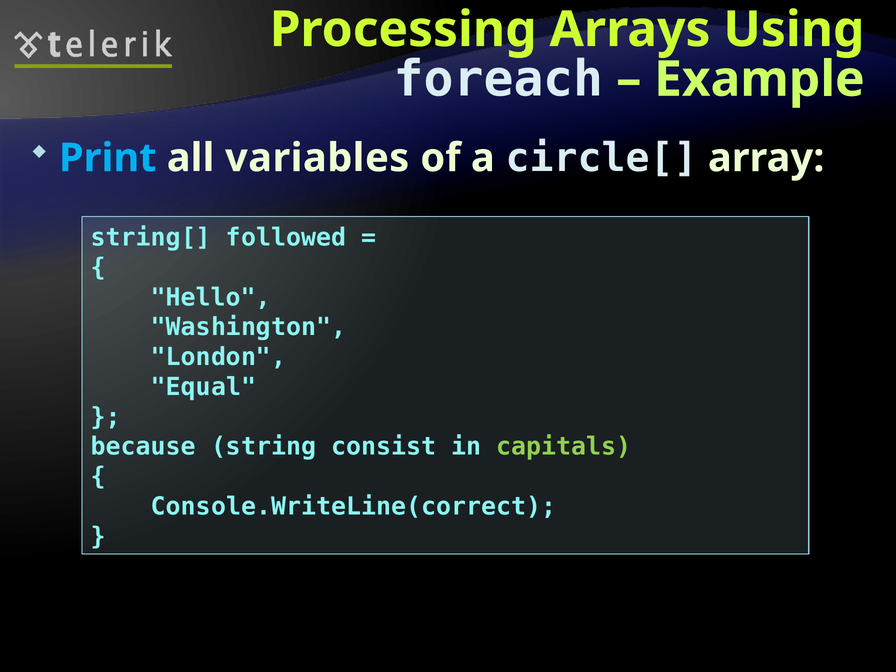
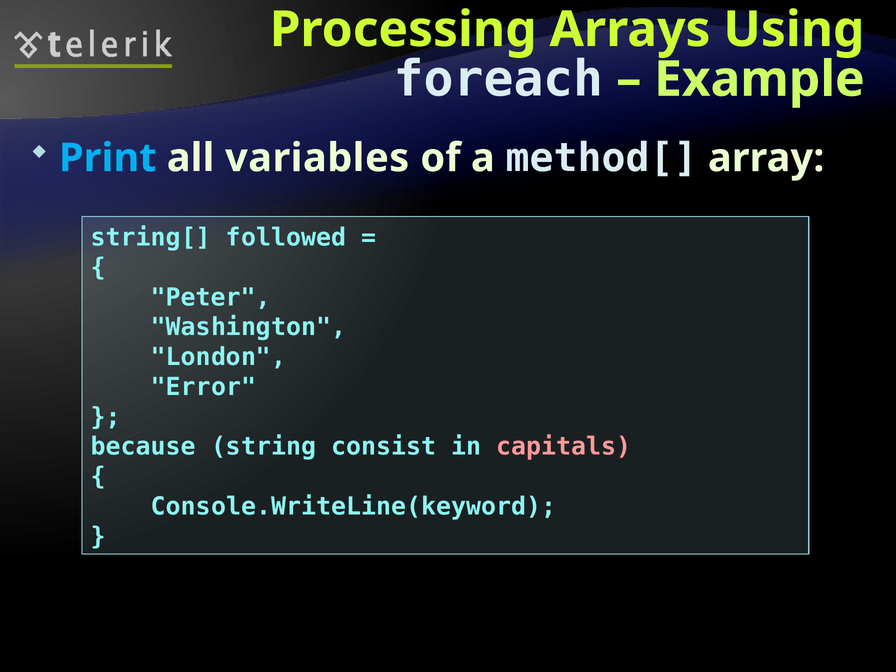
circle[: circle[ -> method[
Hello: Hello -> Peter
Equal: Equal -> Error
capitals colour: light green -> pink
Console.WriteLine(correct: Console.WriteLine(correct -> Console.WriteLine(keyword
